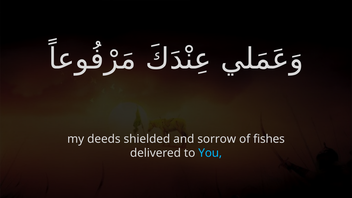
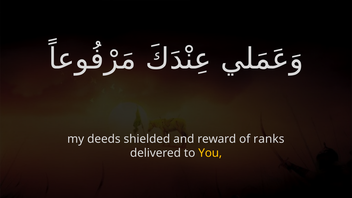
sorrow: sorrow -> reward
fishes: fishes -> ranks
You colour: light blue -> yellow
